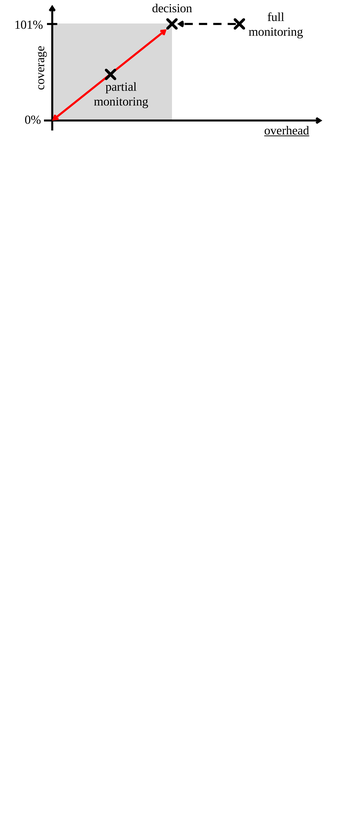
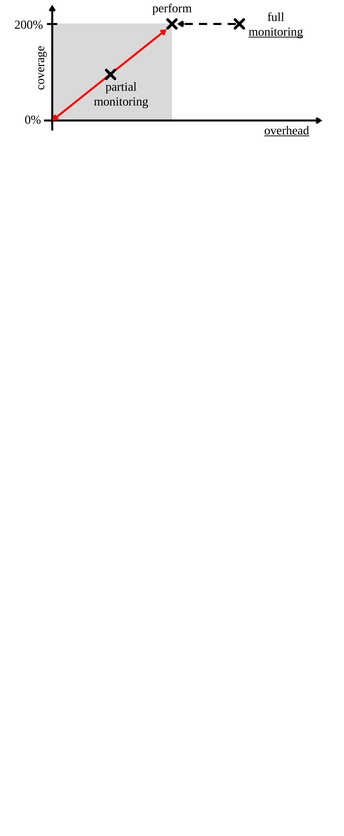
decision: decision -> perform
101%: 101% -> 200%
monitoring at (276, 32) underline: none -> present
